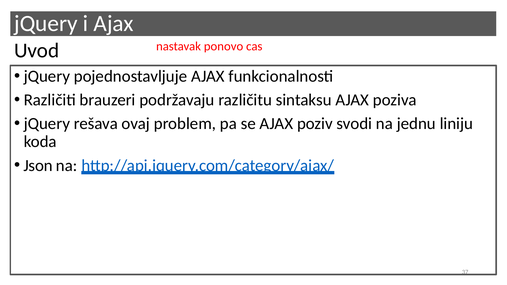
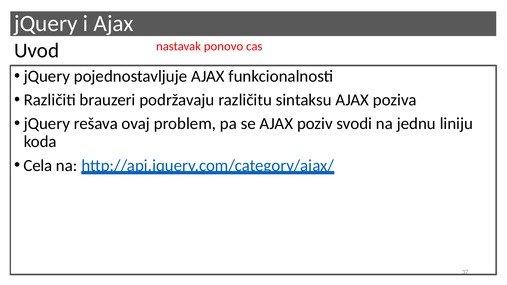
Json: Json -> Cela
